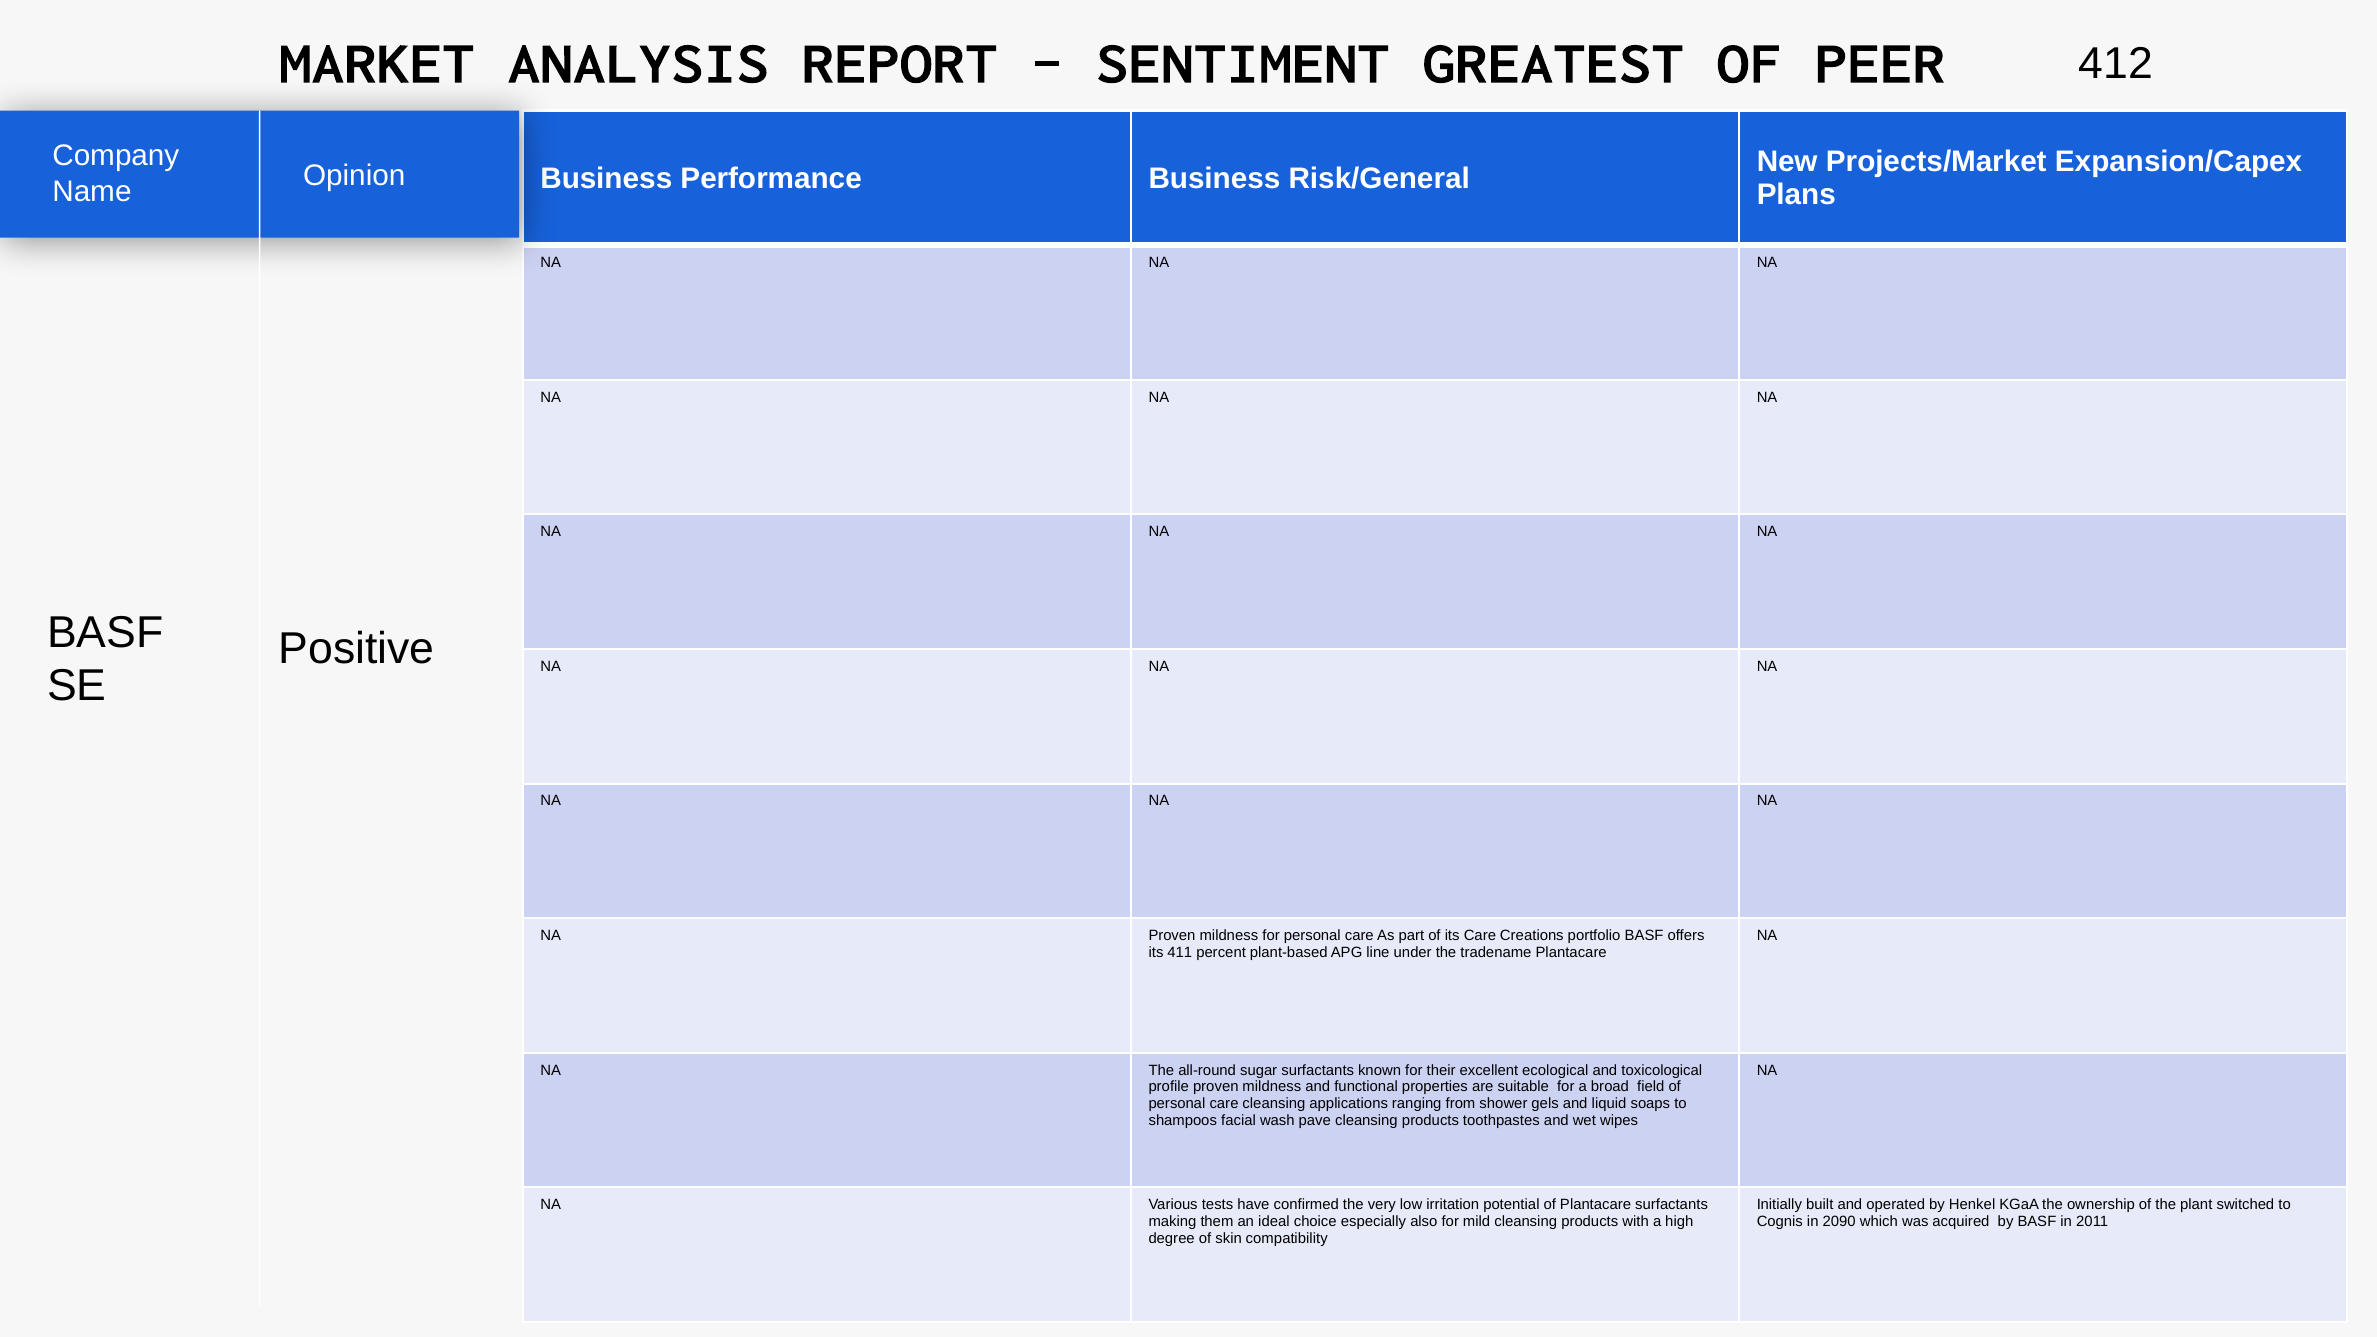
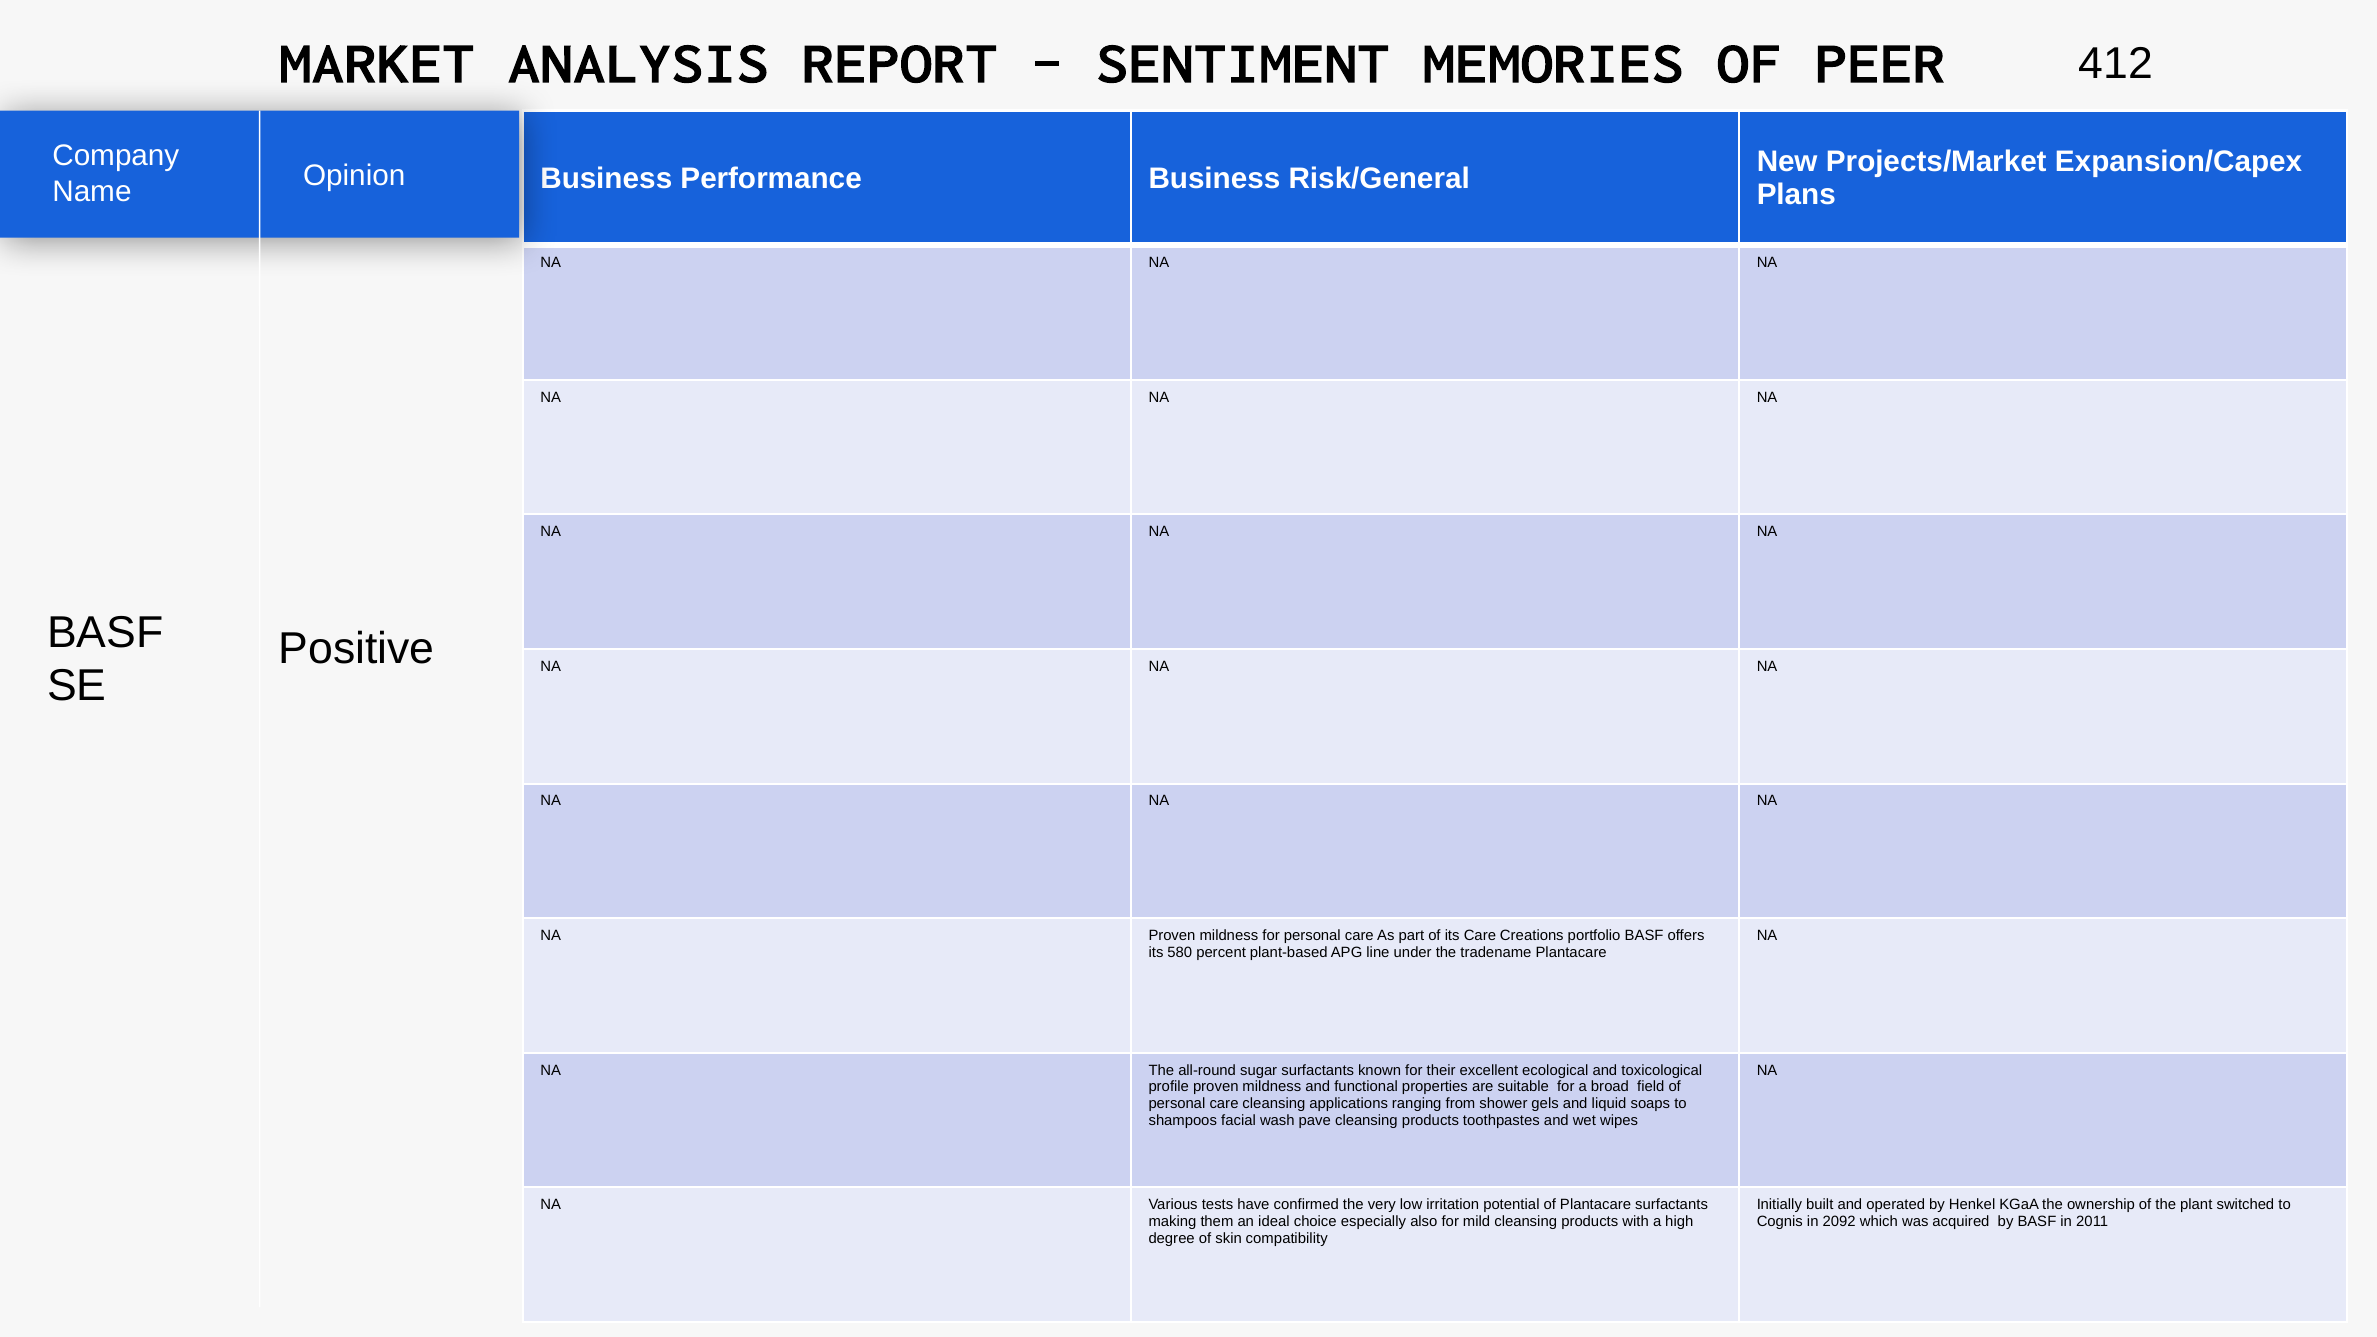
GREATEST: GREATEST -> MEMORIES
411: 411 -> 580
2090: 2090 -> 2092
